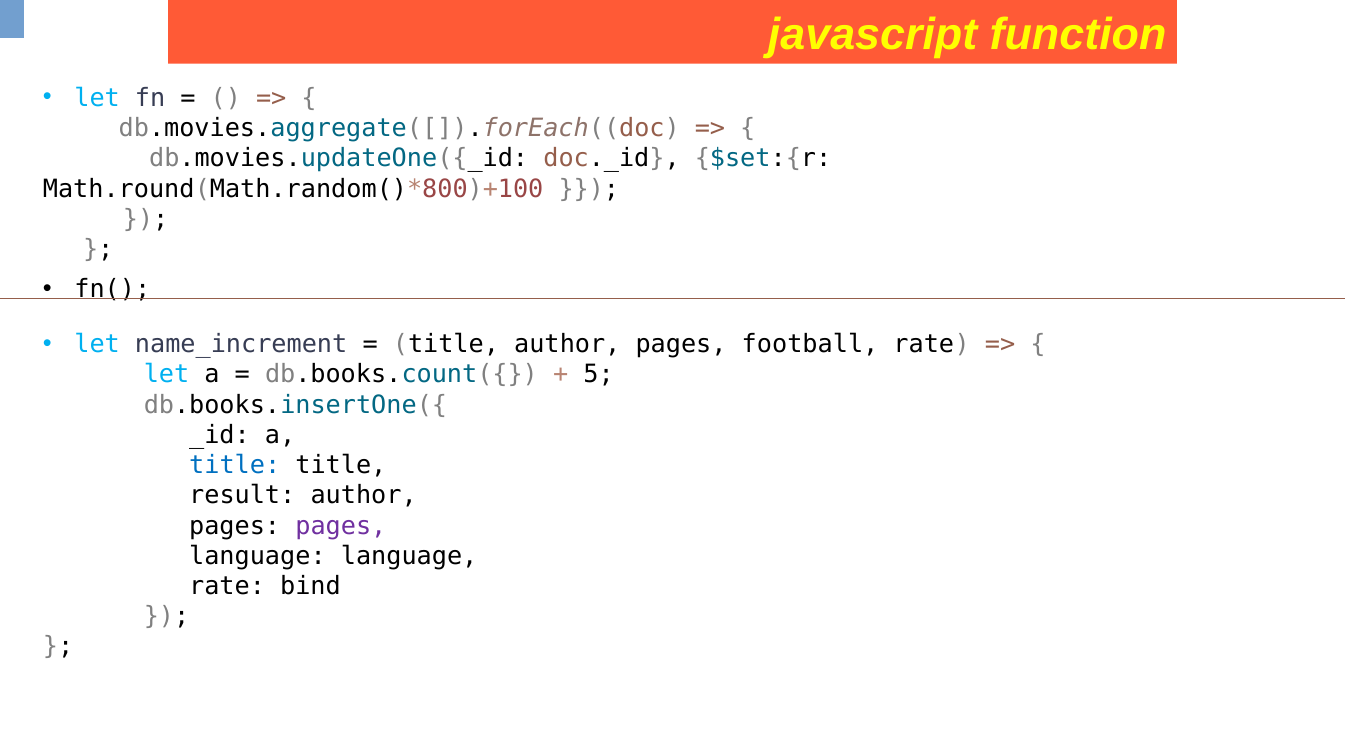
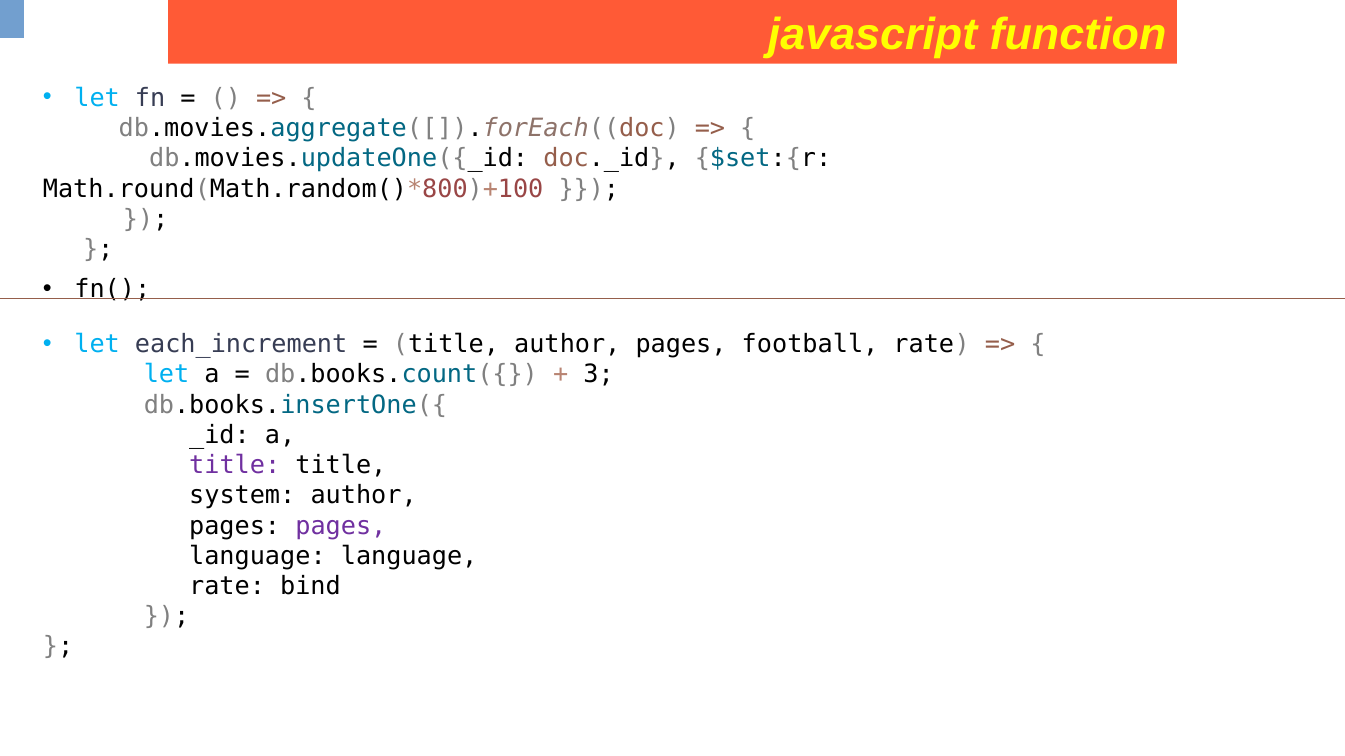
name_increment: name_increment -> each_increment
5: 5 -> 3
title at (235, 466) colour: blue -> purple
result: result -> system
